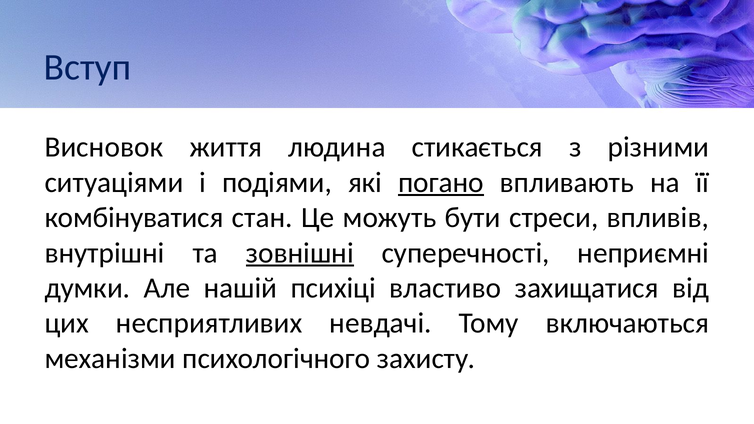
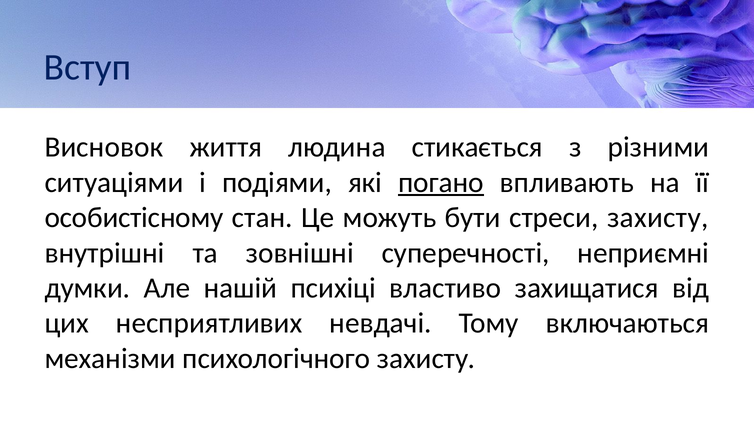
комбінуватися: комбінуватися -> особистісному
стреси впливів: впливів -> захисту
зовнішні underline: present -> none
